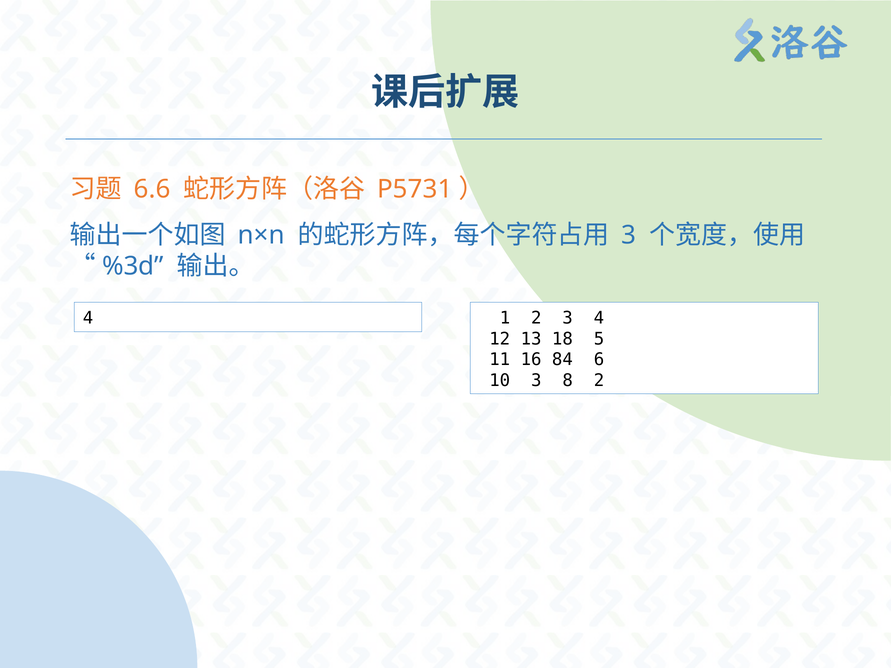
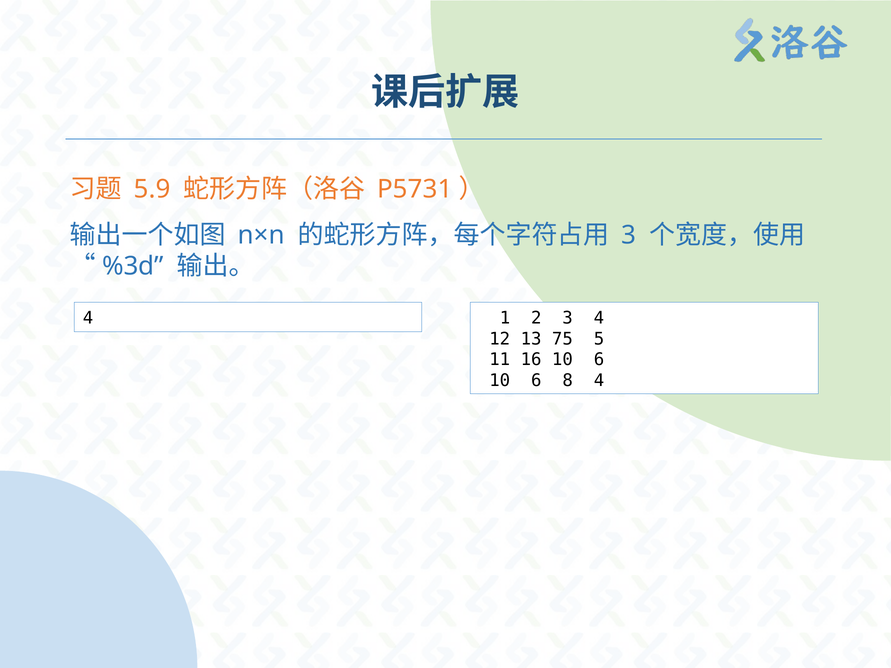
6.6: 6.6 -> 5.9
18: 18 -> 75
16 84: 84 -> 10
3 at (536, 381): 3 -> 6
8 2: 2 -> 4
